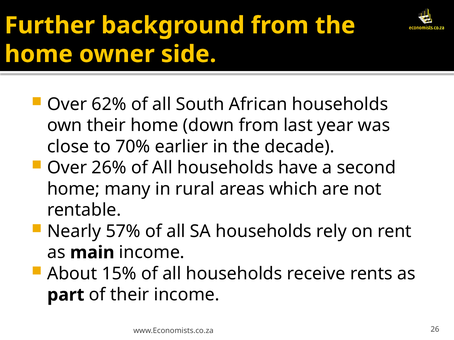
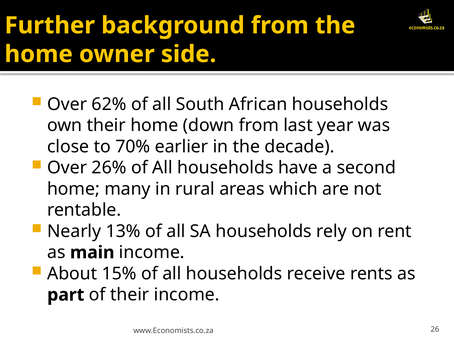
57%: 57% -> 13%
